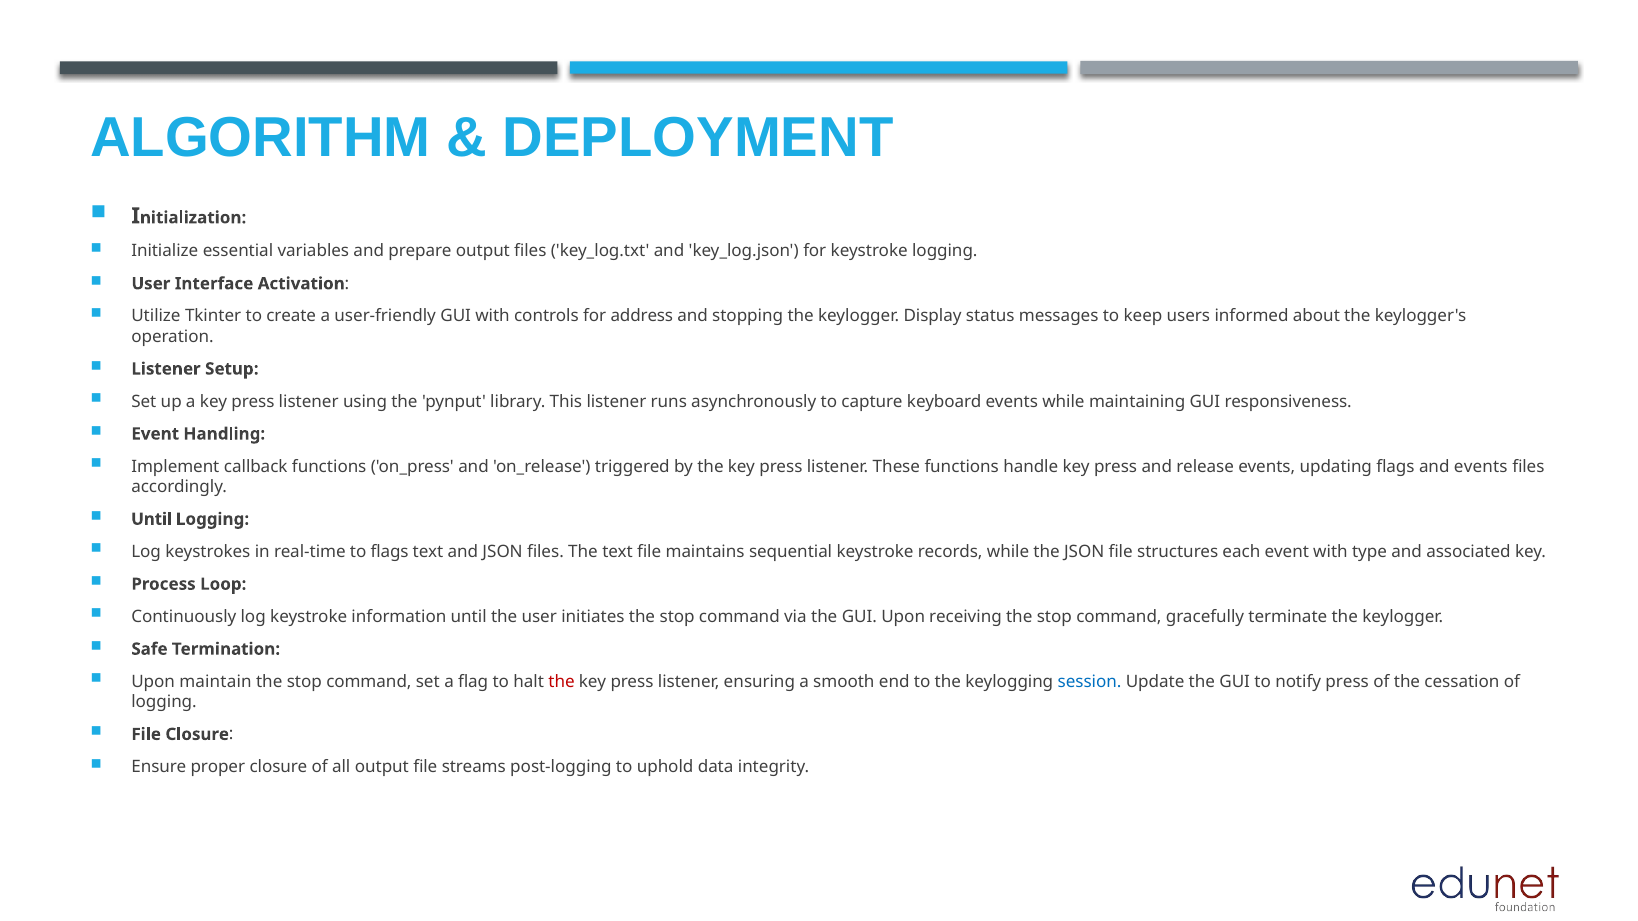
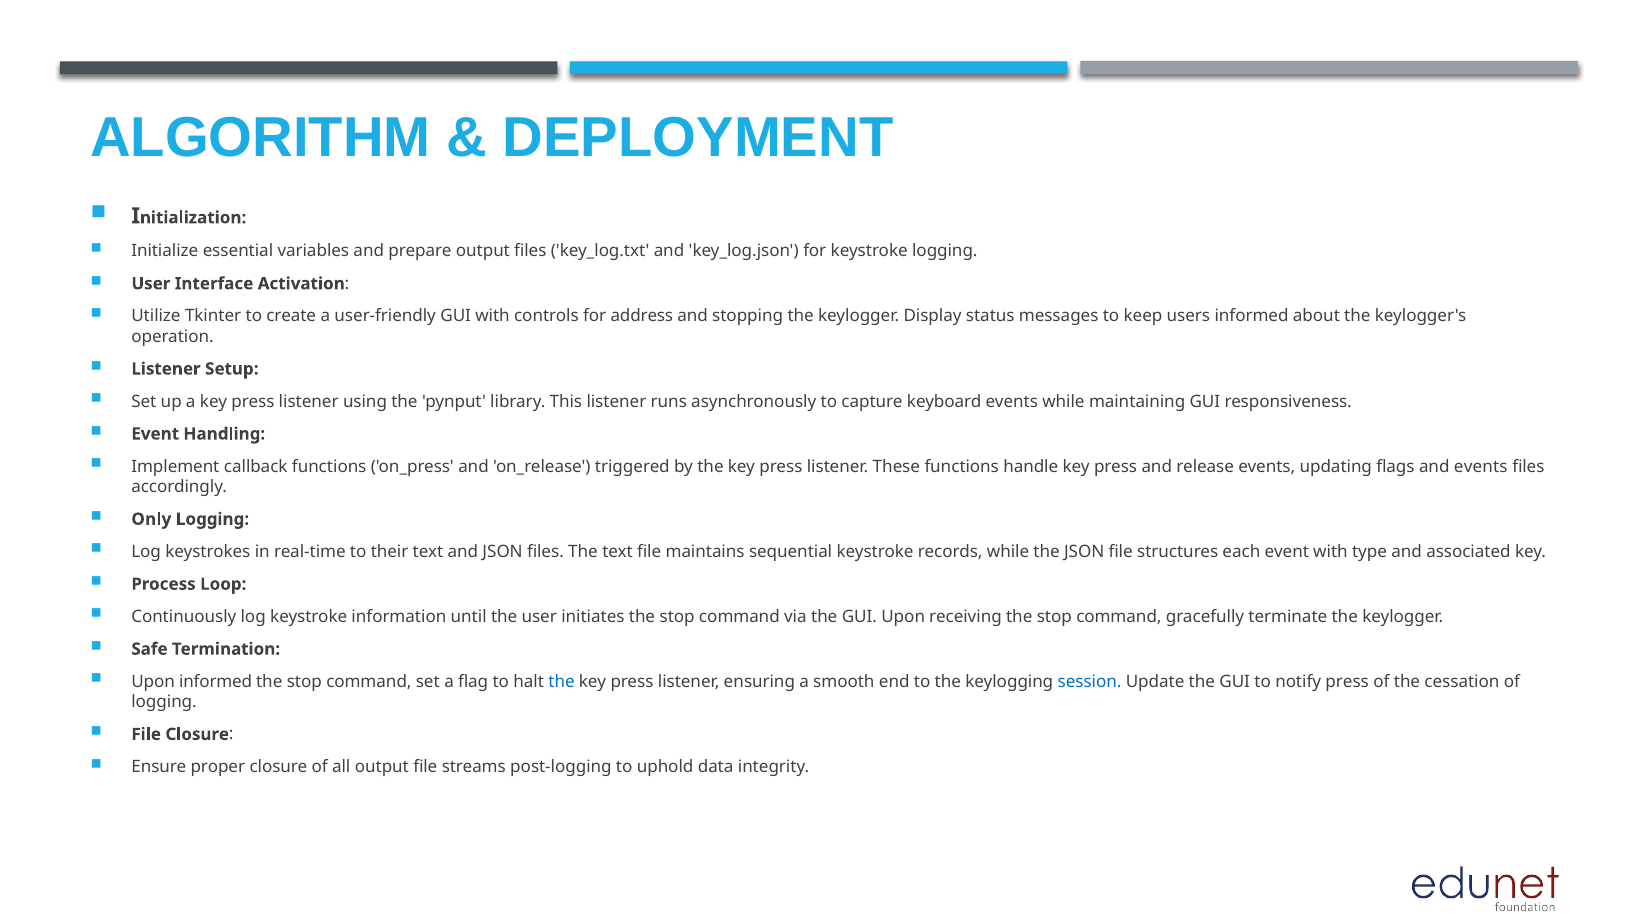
Until at (152, 519): Until -> Only
to flags: flags -> their
Upon maintain: maintain -> informed
the at (562, 682) colour: red -> blue
